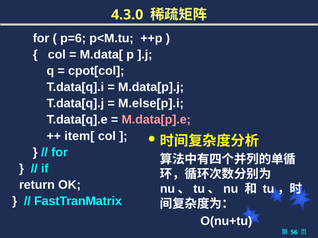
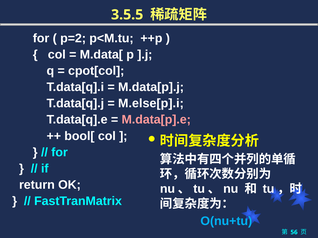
4.3.0: 4.3.0 -> 3.5.5
p=6: p=6 -> p=2
item[: item[ -> bool[
O(nu+tu colour: white -> light blue
